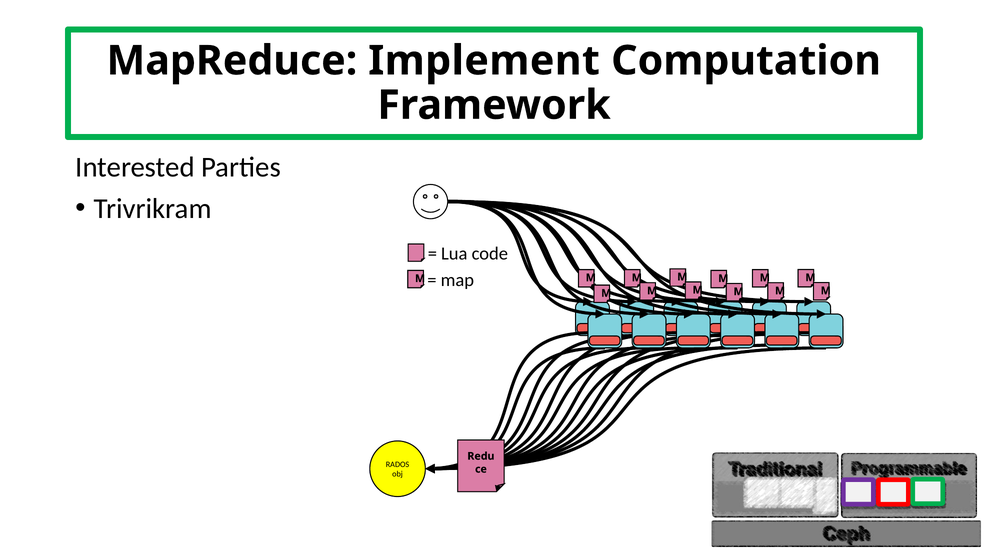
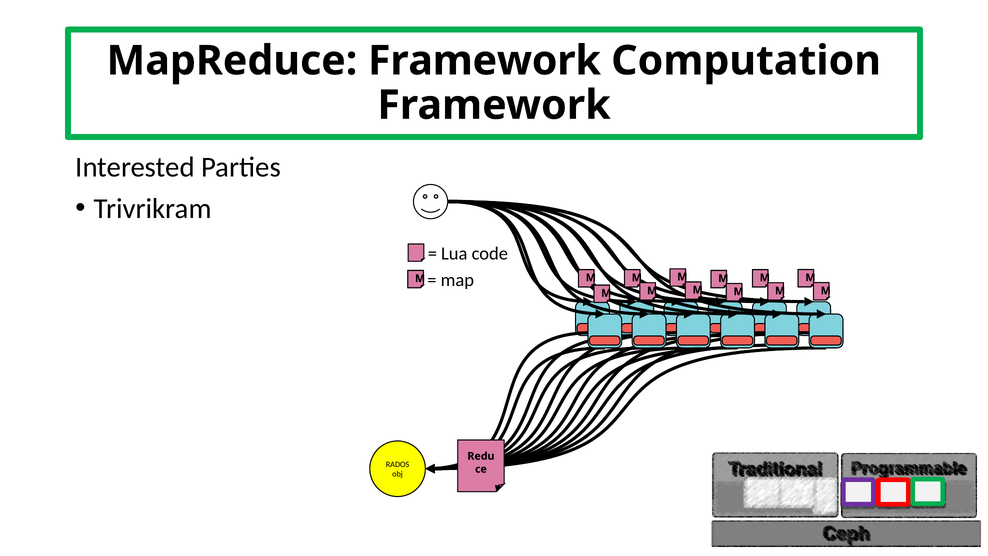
MapReduce Implement: Implement -> Framework
